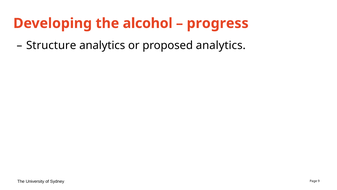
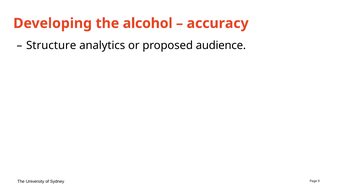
progress: progress -> accuracy
proposed analytics: analytics -> audience
